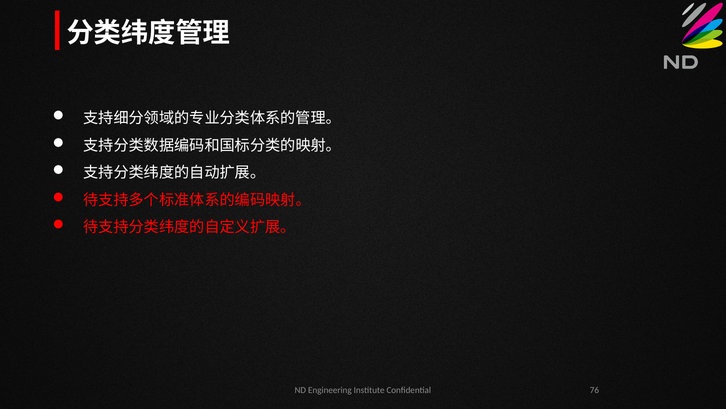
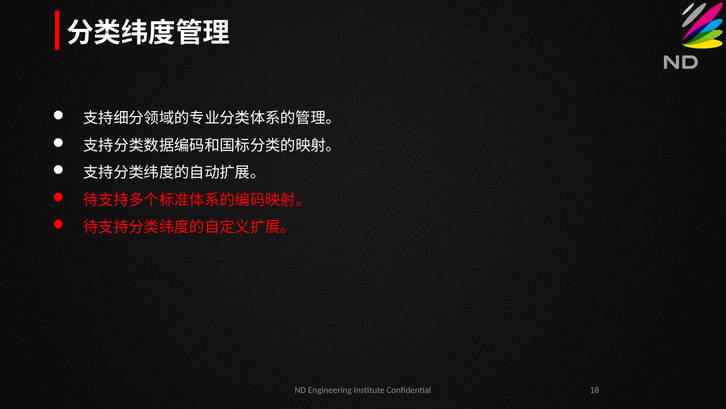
76: 76 -> 18
